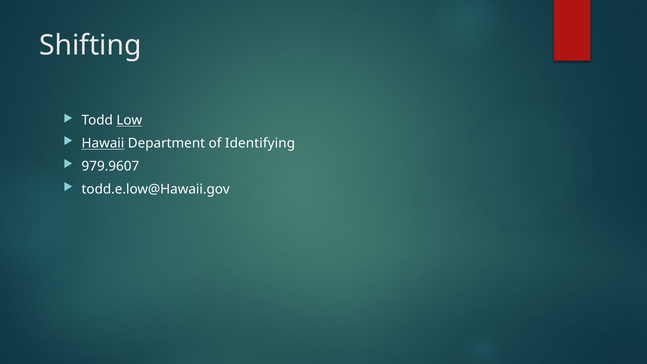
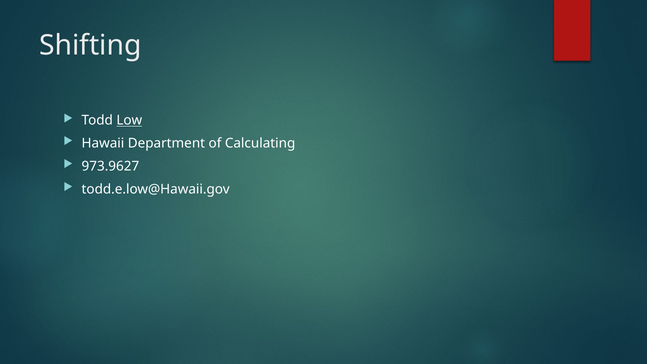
Hawaii underline: present -> none
Identifying: Identifying -> Calculating
979.9607: 979.9607 -> 973.9627
